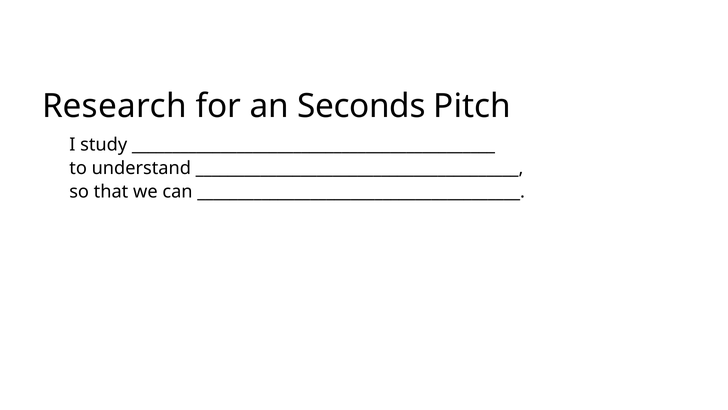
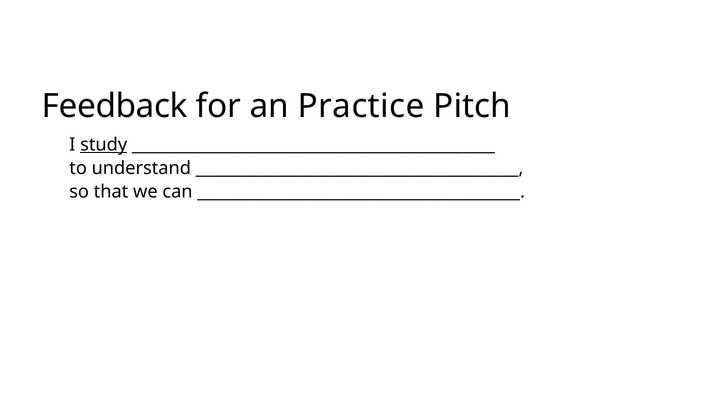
Research: Research -> Feedback
Seconds: Seconds -> Practice
study underline: none -> present
